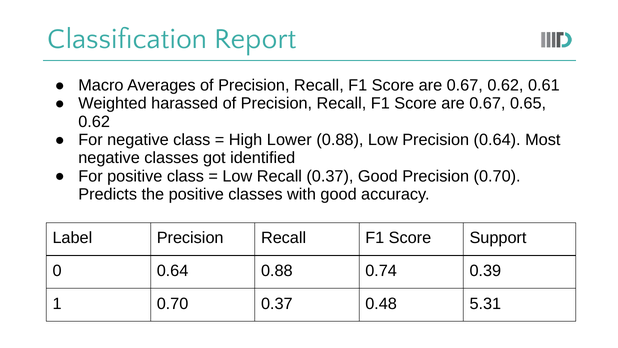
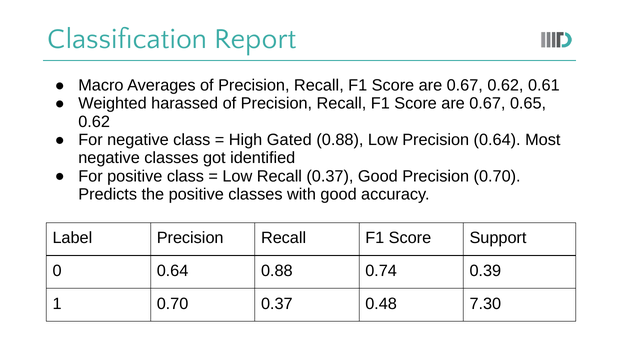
Lower: Lower -> Gated
5.31: 5.31 -> 7.30
